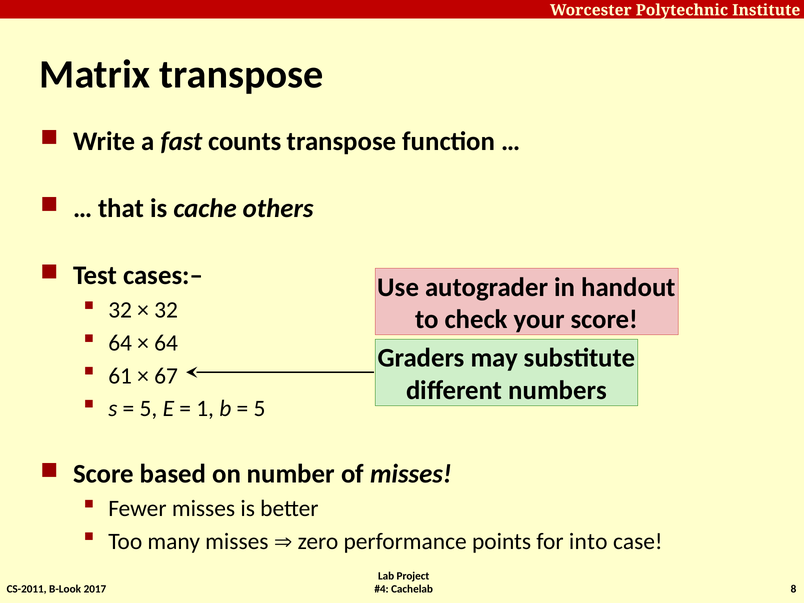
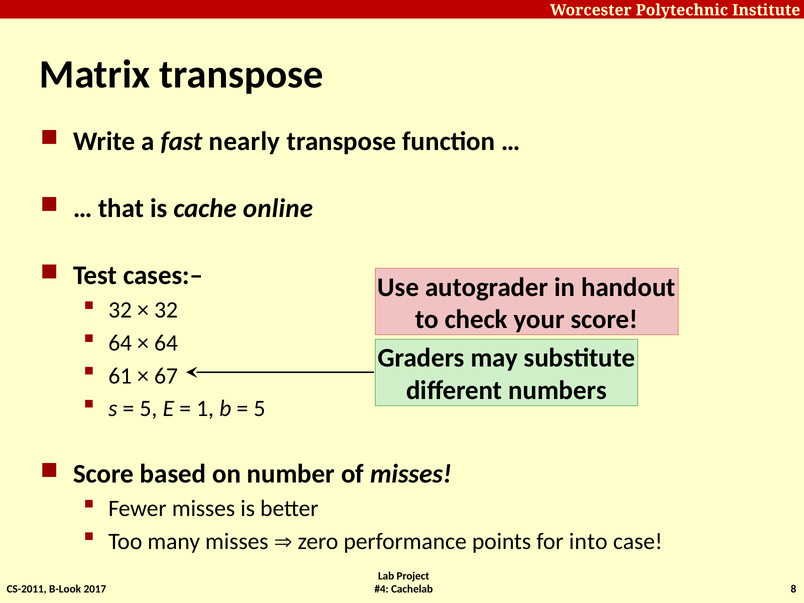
counts: counts -> nearly
others: others -> online
